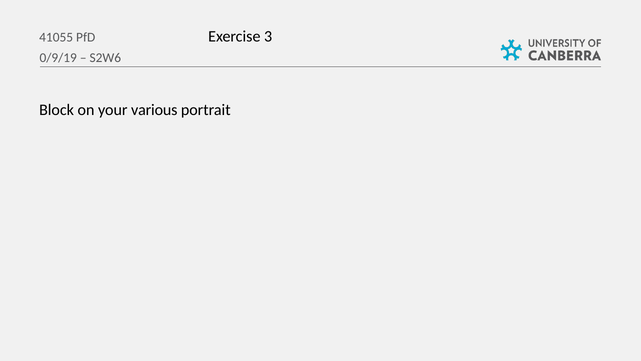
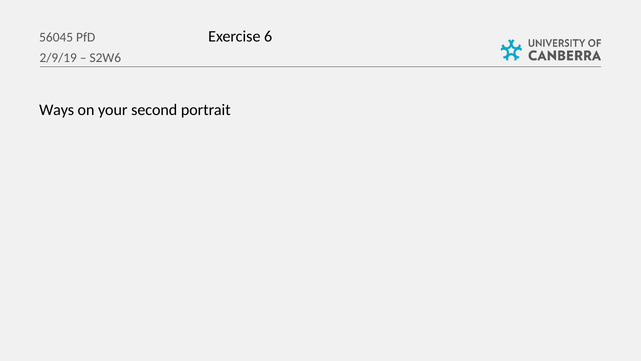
3: 3 -> 6
41055: 41055 -> 56045
0/9/19: 0/9/19 -> 2/9/19
Block: Block -> Ways
various: various -> second
